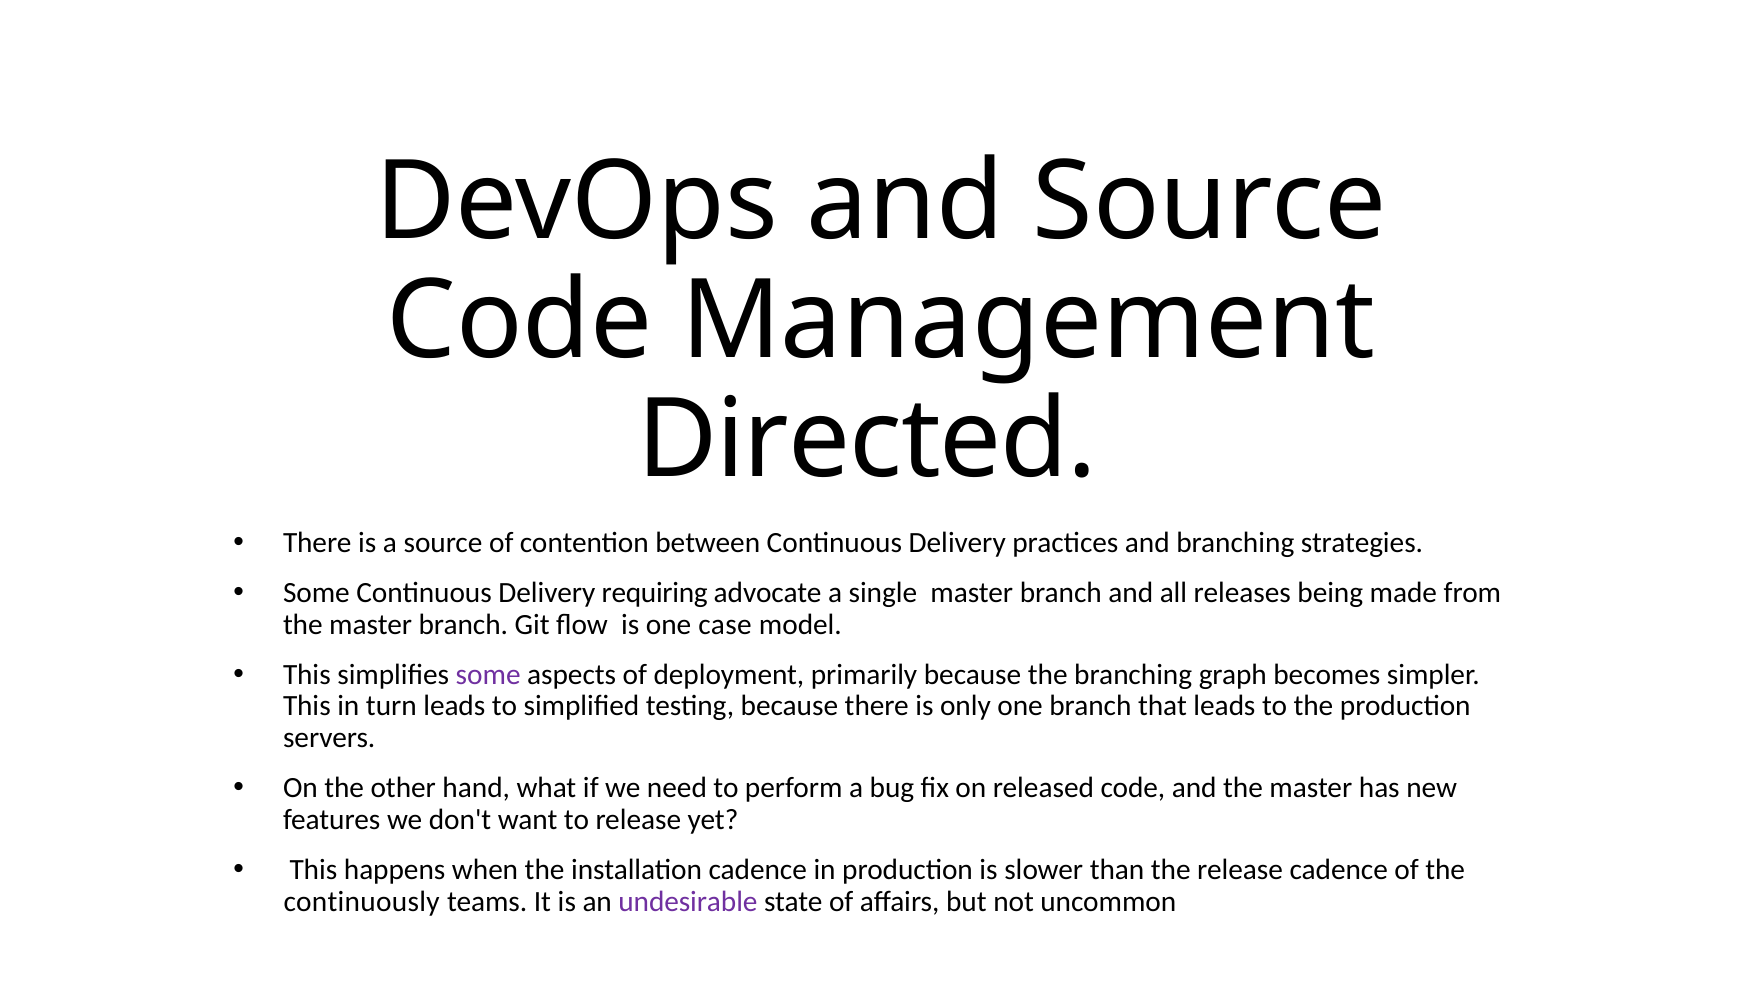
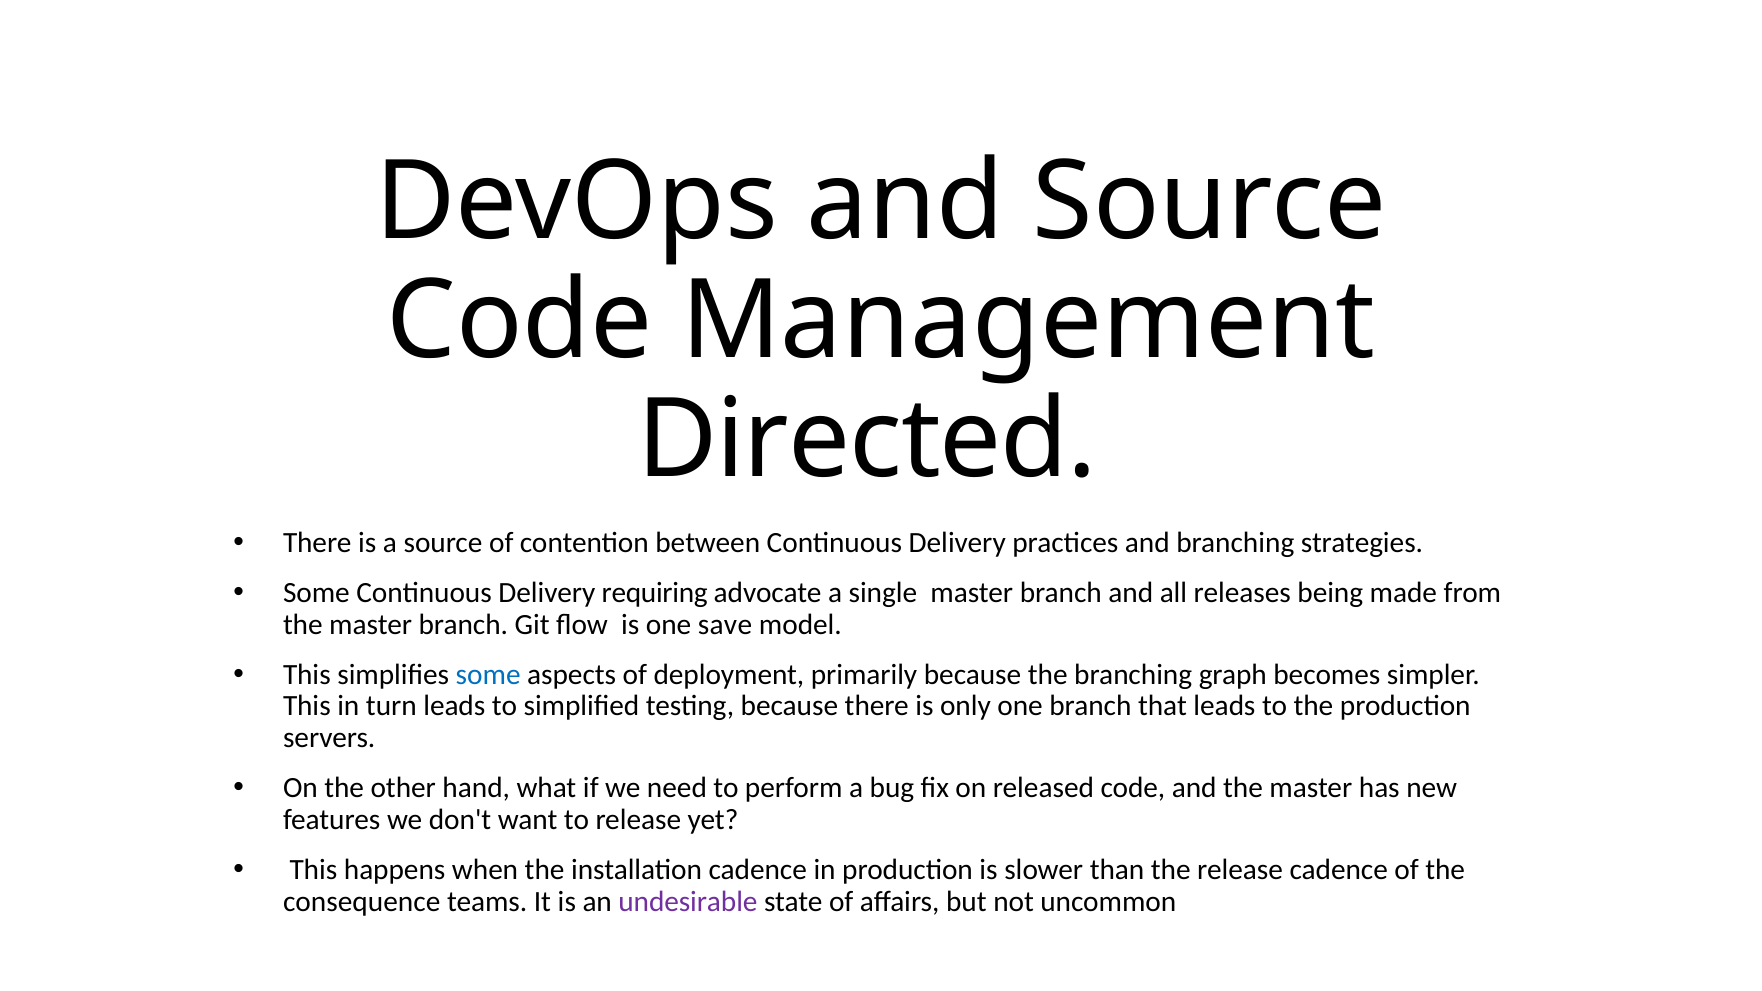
case: case -> save
some at (488, 675) colour: purple -> blue
continuously: continuously -> consequence
